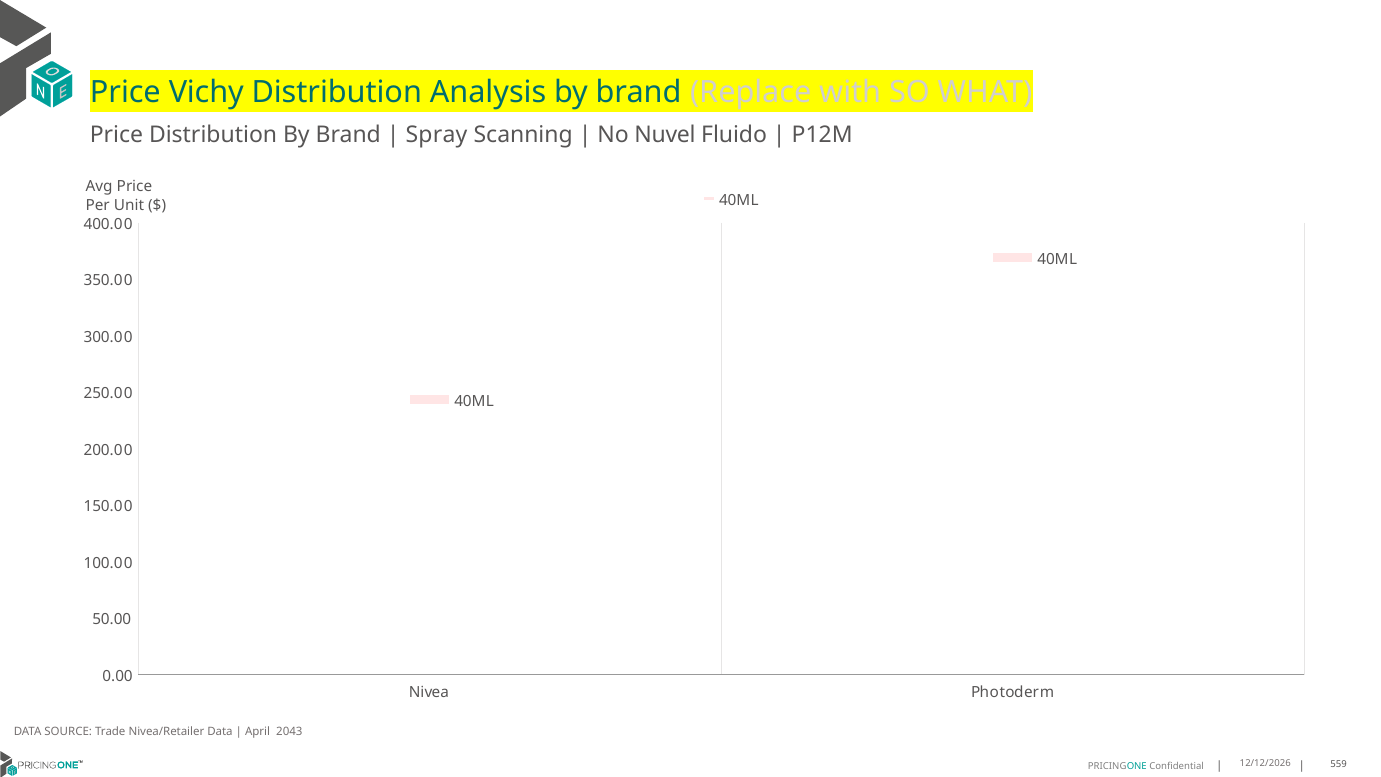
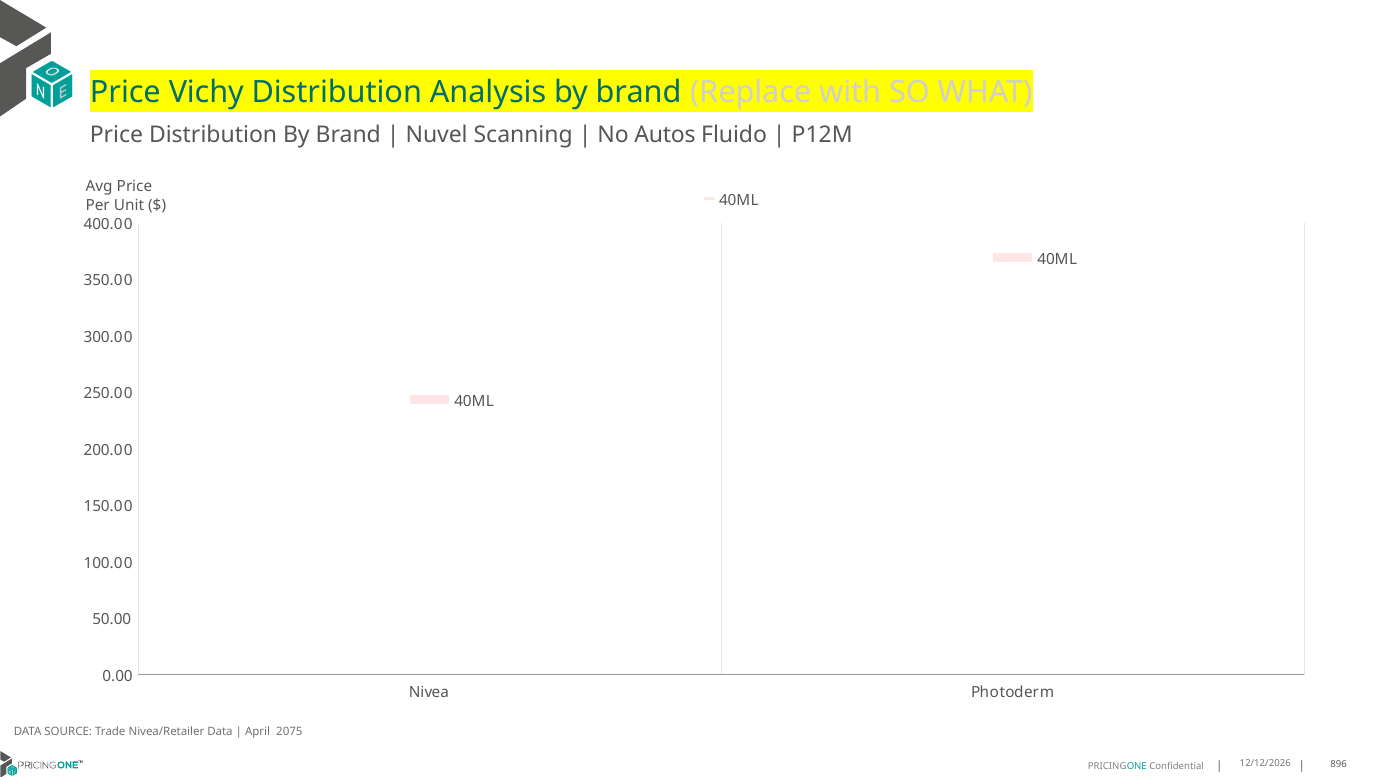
Spray: Spray -> Nuvel
Nuvel: Nuvel -> Autos
2043: 2043 -> 2075
559: 559 -> 896
